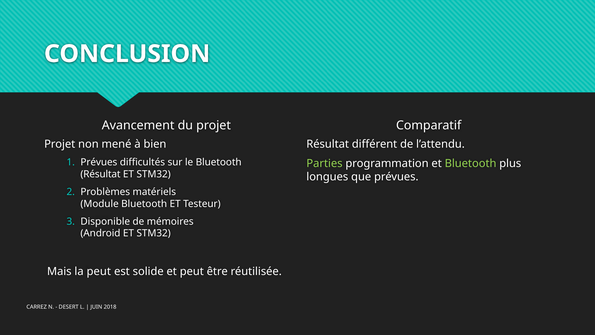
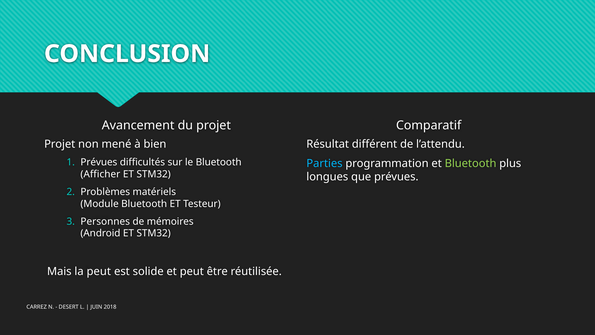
Parties colour: light green -> light blue
Résultat at (100, 174): Résultat -> Afficher
Disponible: Disponible -> Personnes
